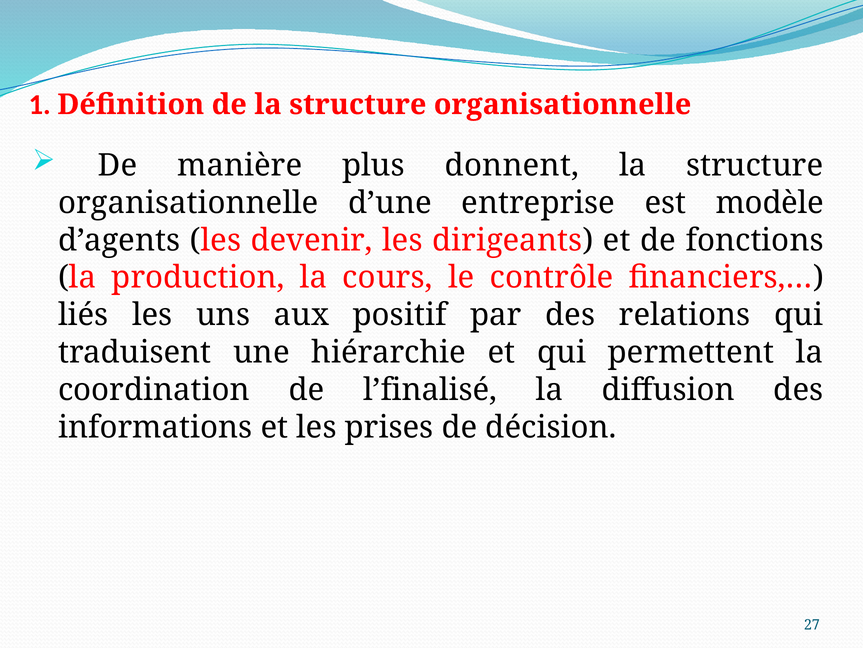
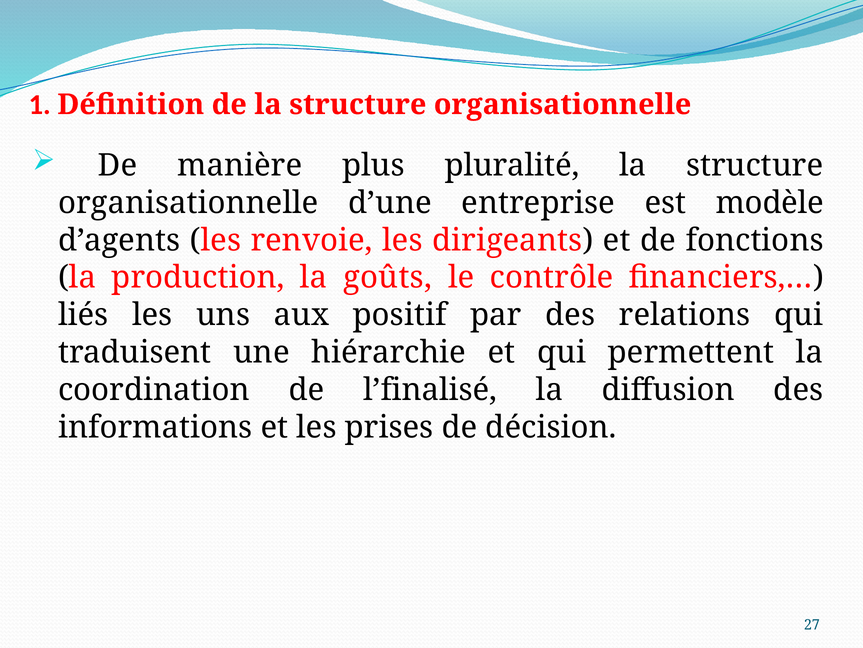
donnent: donnent -> pluralité
devenir: devenir -> renvoie
cours: cours -> goûts
